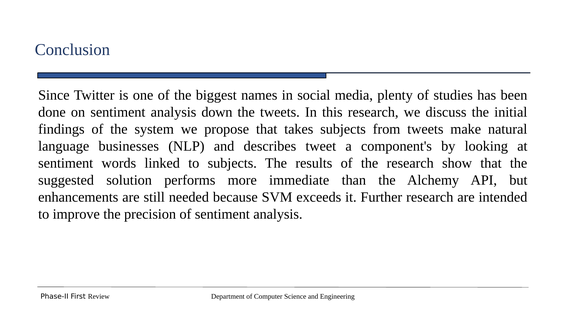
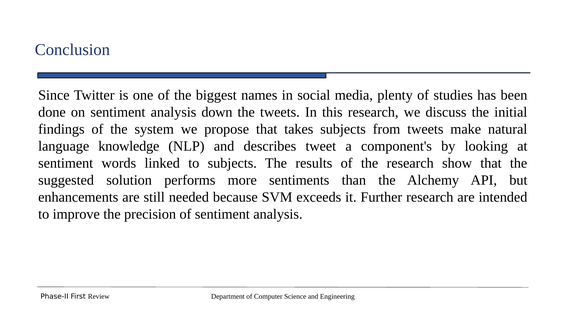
businesses: businesses -> knowledge
immediate: immediate -> sentiments
